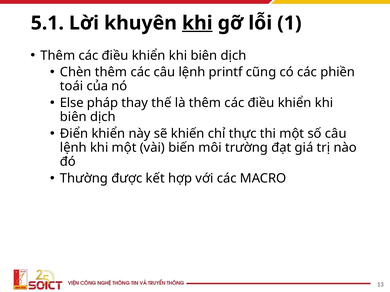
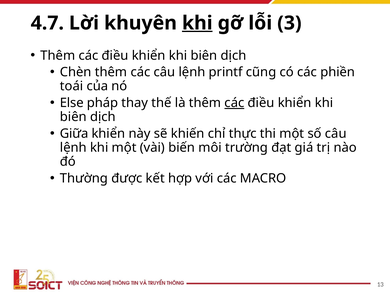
5.1: 5.1 -> 4.7
1: 1 -> 3
các at (234, 103) underline: none -> present
Điển: Điển -> Giữa
